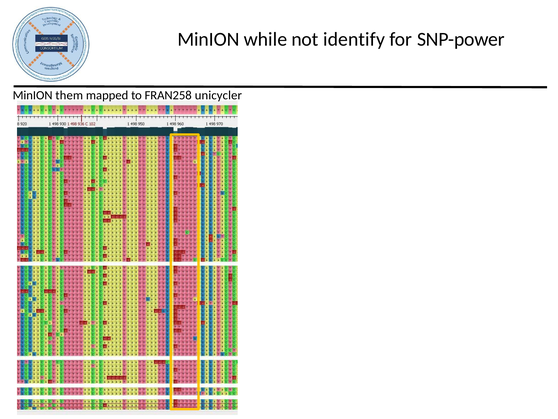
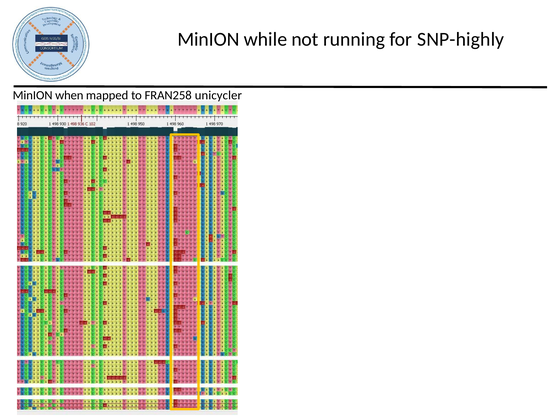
identify: identify -> running
SNP-power: SNP-power -> SNP-highly
them: them -> when
